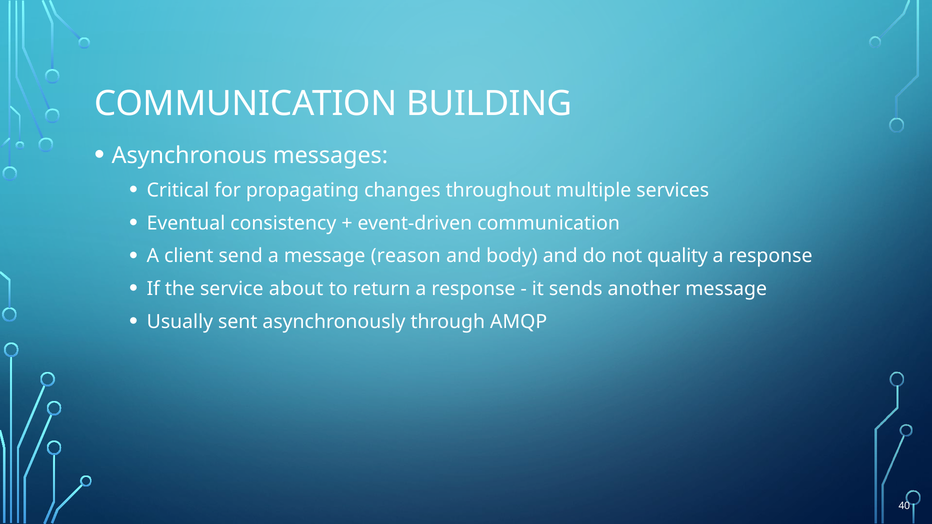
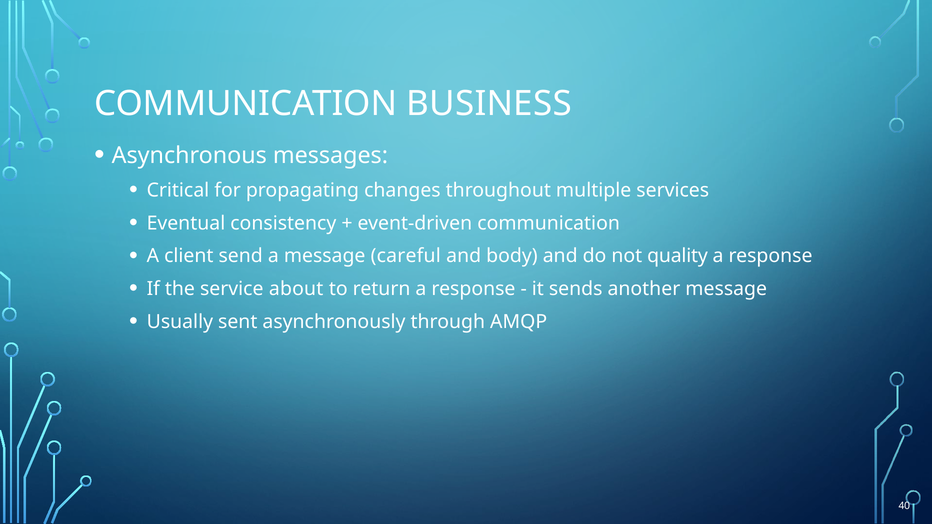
BUILDING: BUILDING -> BUSINESS
reason: reason -> careful
